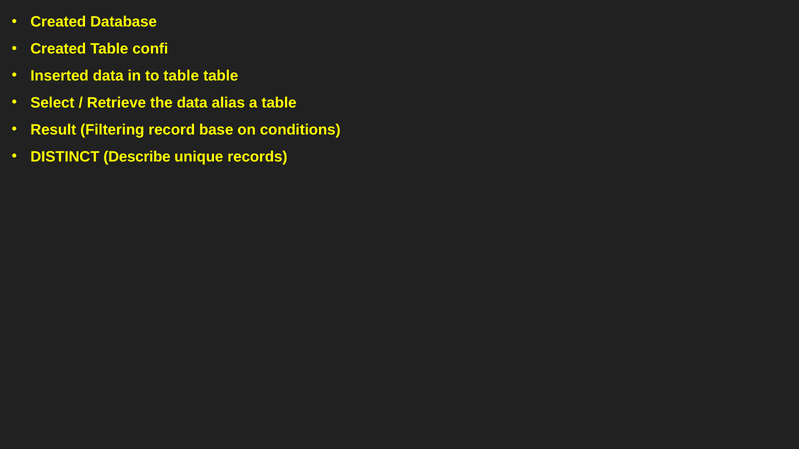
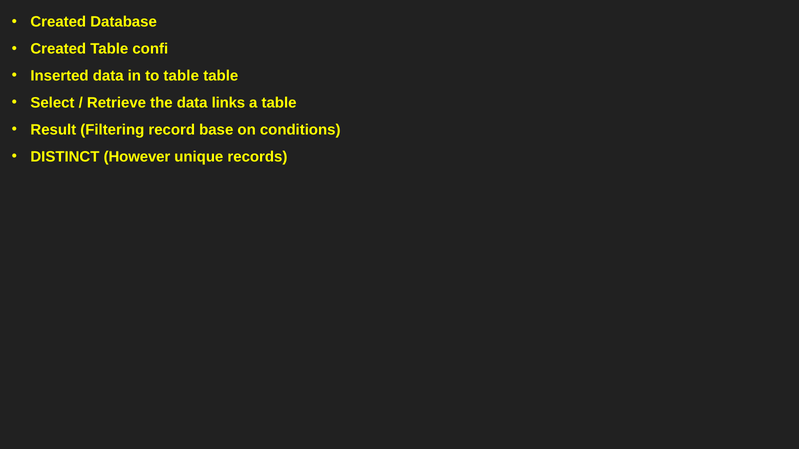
alias: alias -> links
Describe: Describe -> However
